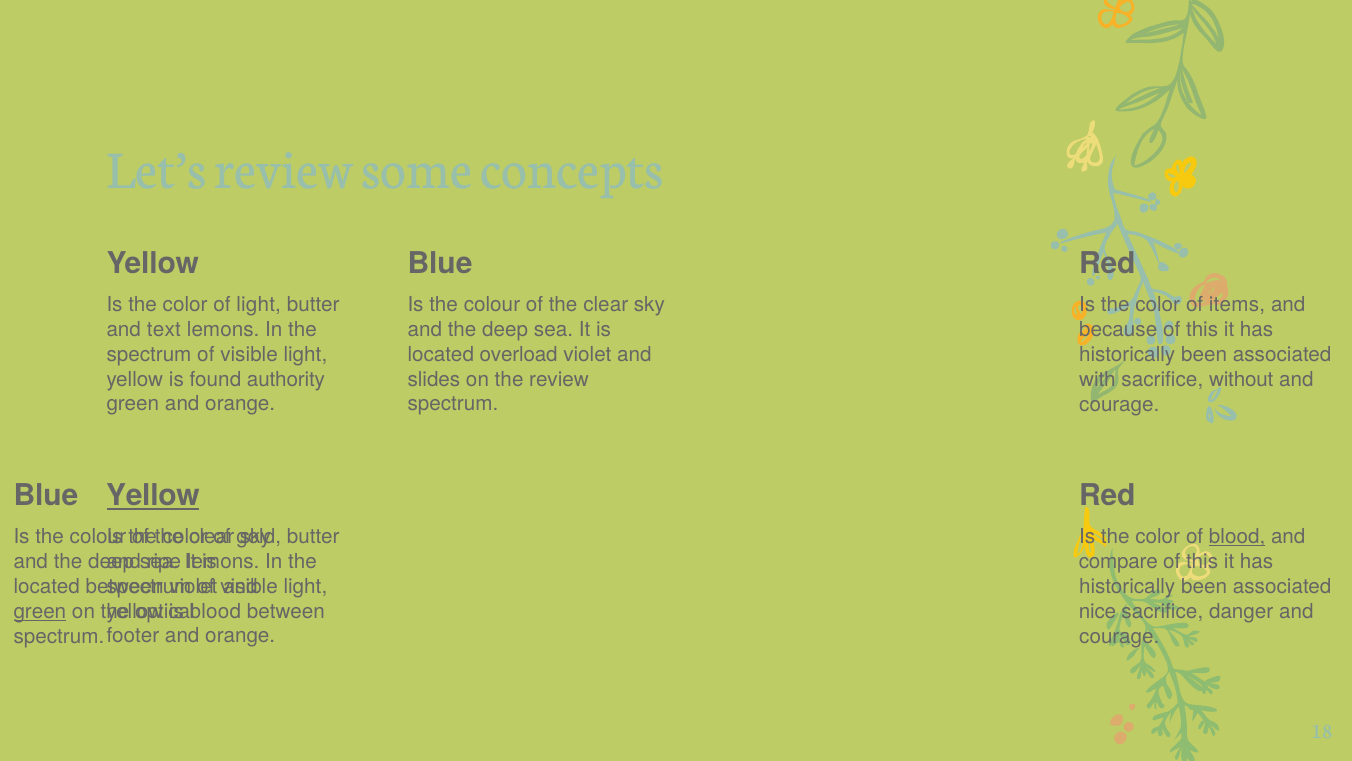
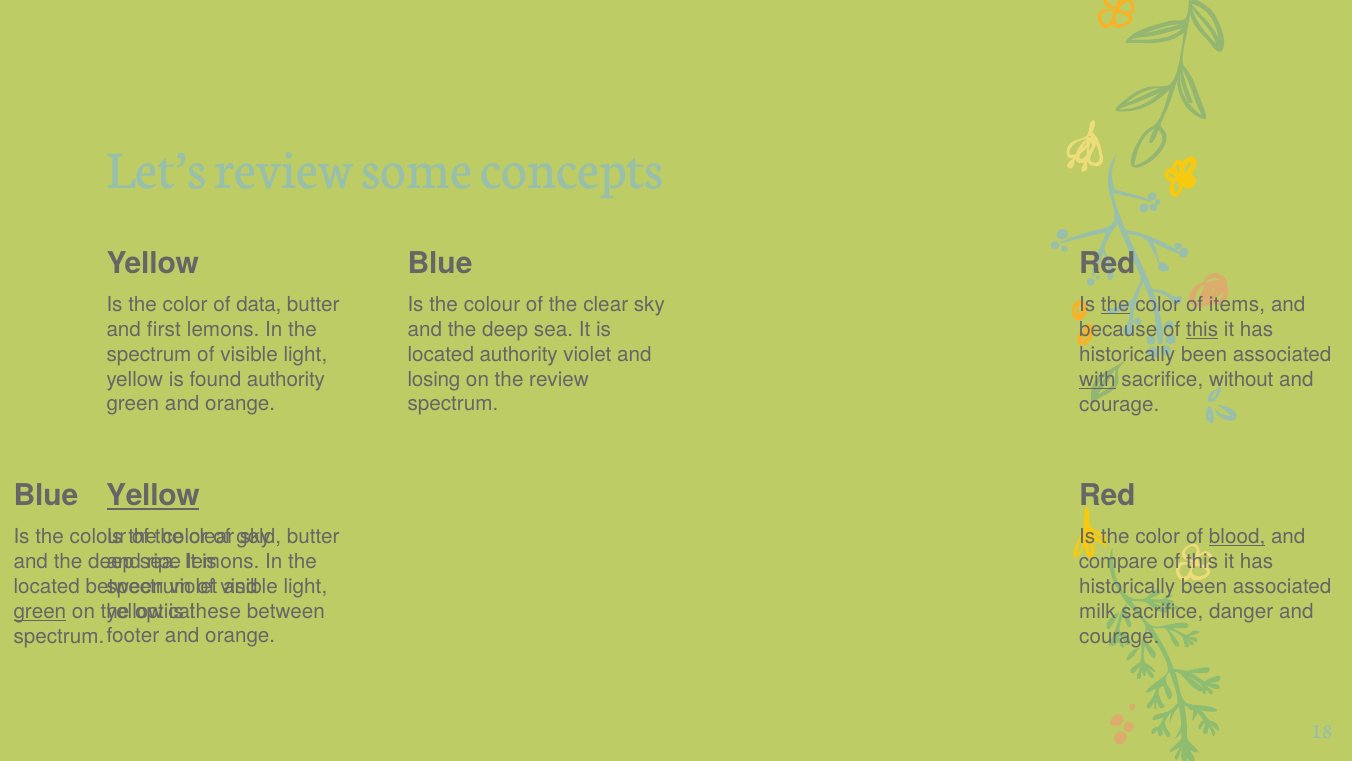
of light: light -> data
the at (1115, 305) underline: none -> present
text: text -> first
this at (1202, 330) underline: none -> present
located overload: overload -> authority
slides: slides -> losing
with underline: none -> present
blood at (215, 611): blood -> these
nice: nice -> milk
